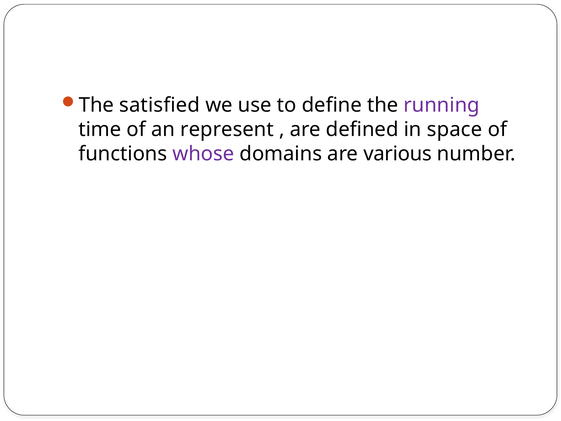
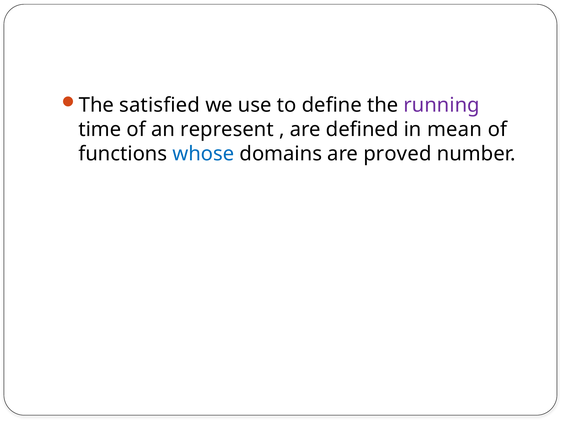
space: space -> mean
whose colour: purple -> blue
various: various -> proved
